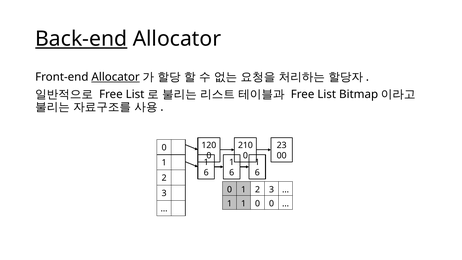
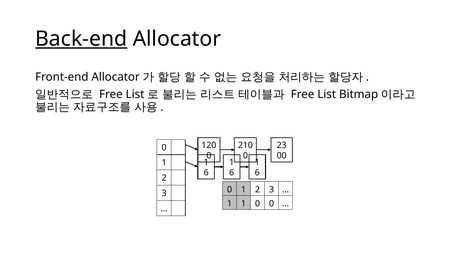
Allocator at (116, 77) underline: present -> none
